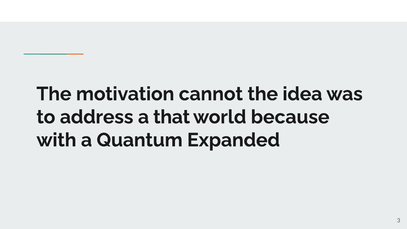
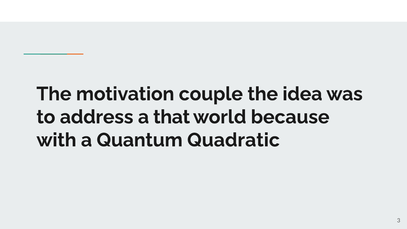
cannot: cannot -> couple
Expanded: Expanded -> Quadratic
